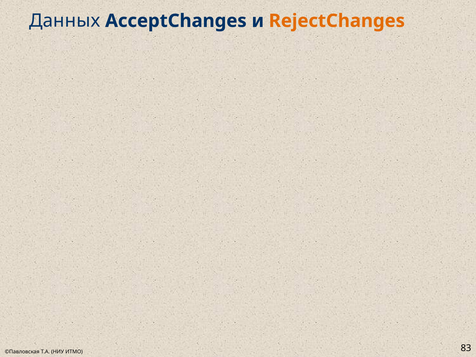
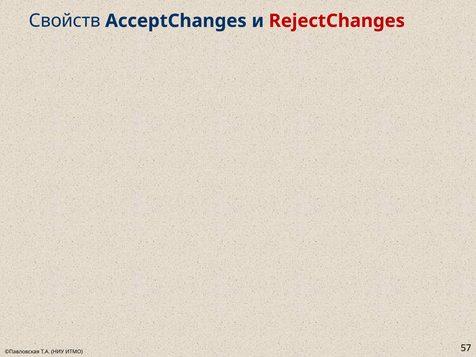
Данных: Данных -> Свойств
RejectChanges colour: orange -> red
83: 83 -> 57
